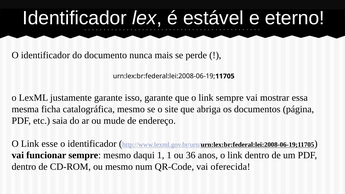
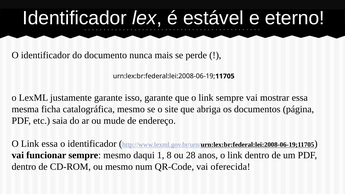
Link esse: esse -> essa
1 1: 1 -> 8
36: 36 -> 28
